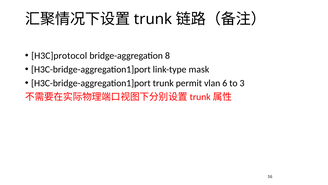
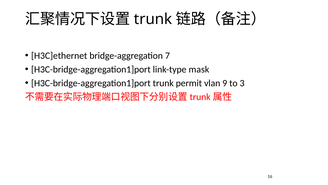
H3C]protocol: H3C]protocol -> H3C]ethernet
8: 8 -> 7
6: 6 -> 9
